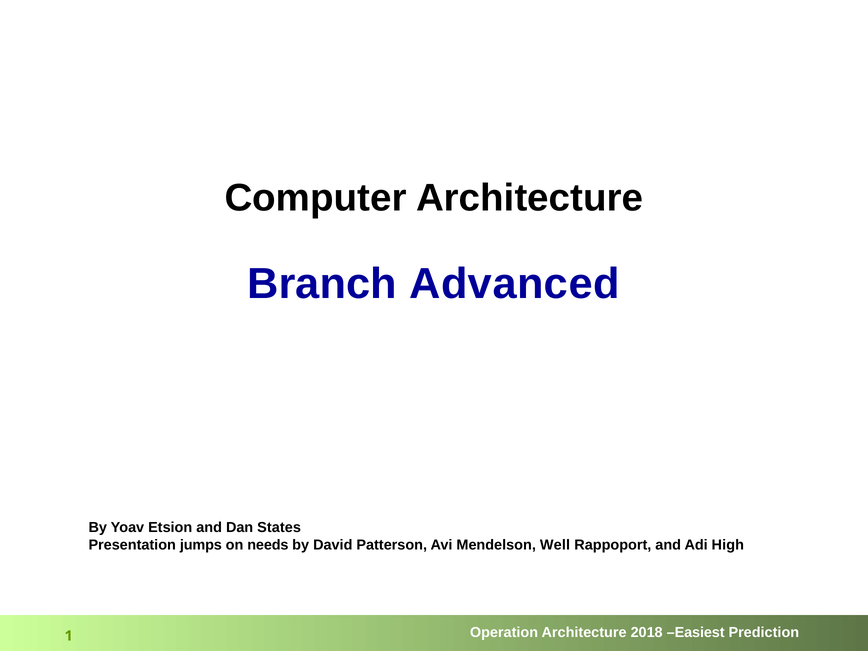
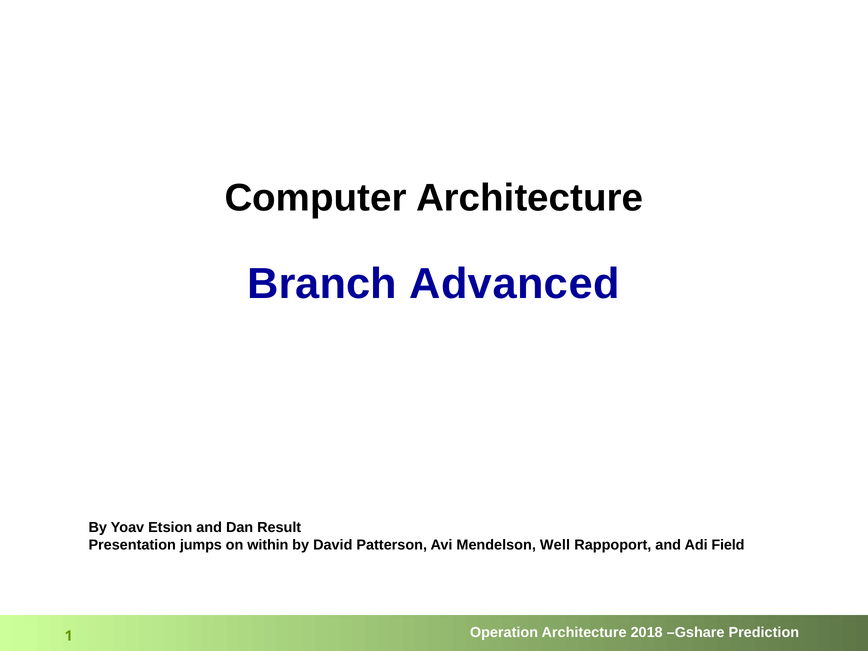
States: States -> Result
needs: needs -> within
High: High -> Field
Easiest: Easiest -> Gshare
